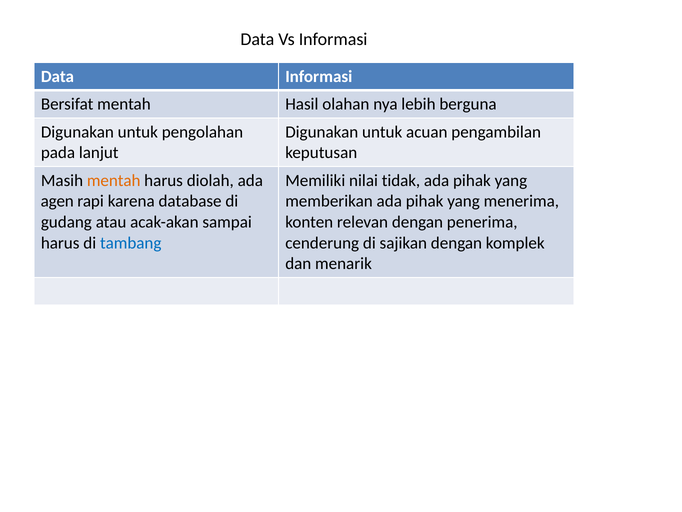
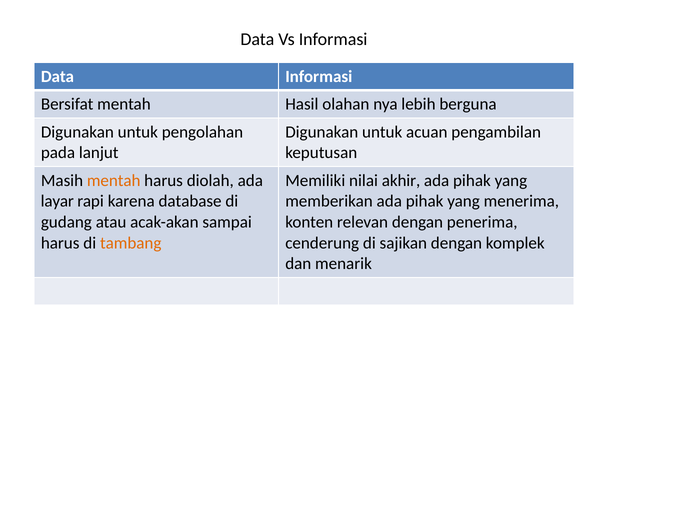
tidak: tidak -> akhir
agen: agen -> layar
tambang colour: blue -> orange
